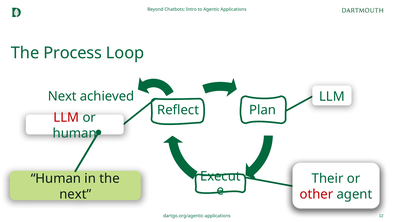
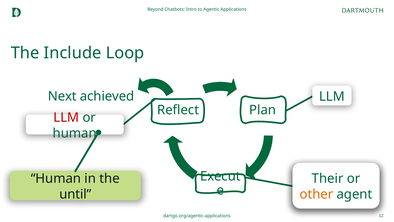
Process: Process -> Include
next at (75, 194): next -> until
other colour: red -> orange
